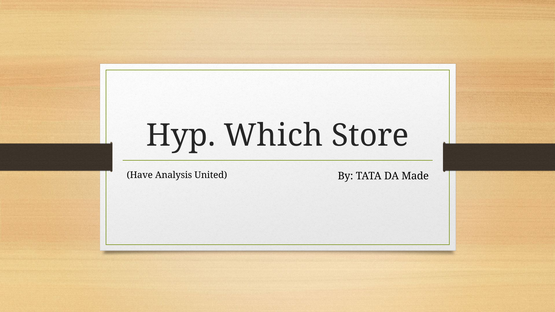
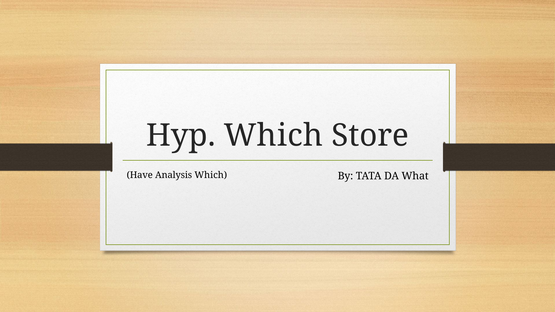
Analysis United: United -> Which
Made: Made -> What
